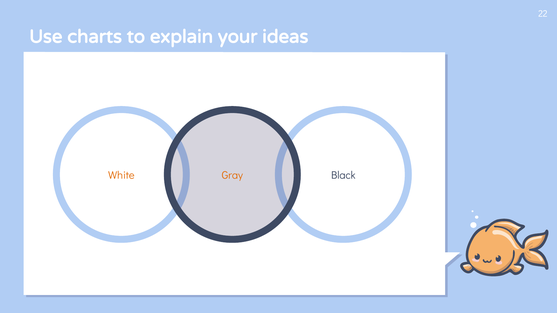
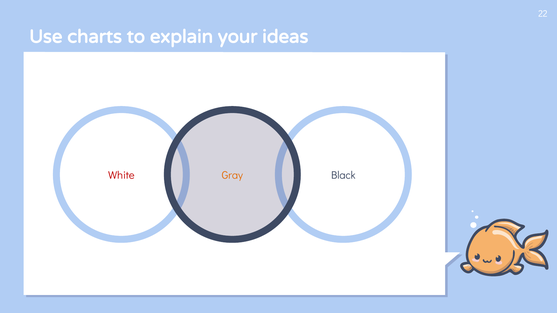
White colour: orange -> red
